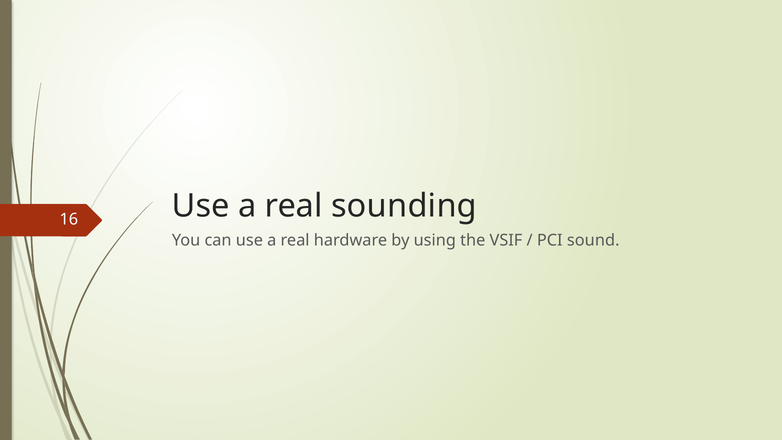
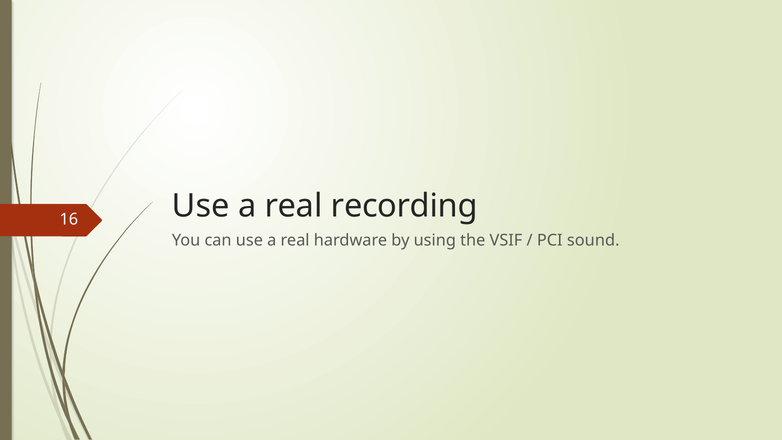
sounding: sounding -> recording
